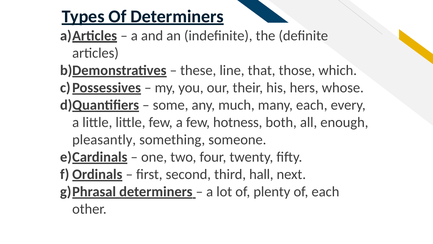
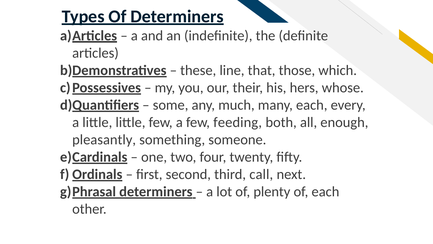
hotness: hotness -> feeding
hall: hall -> call
